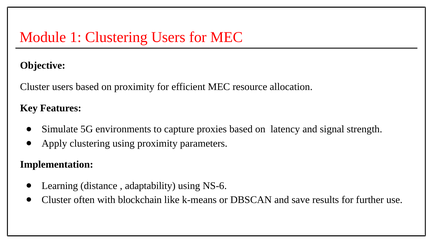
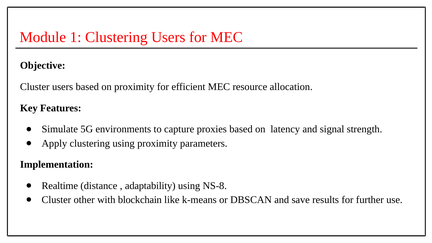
Learning: Learning -> Realtime
NS-6: NS-6 -> NS-8
often: often -> other
